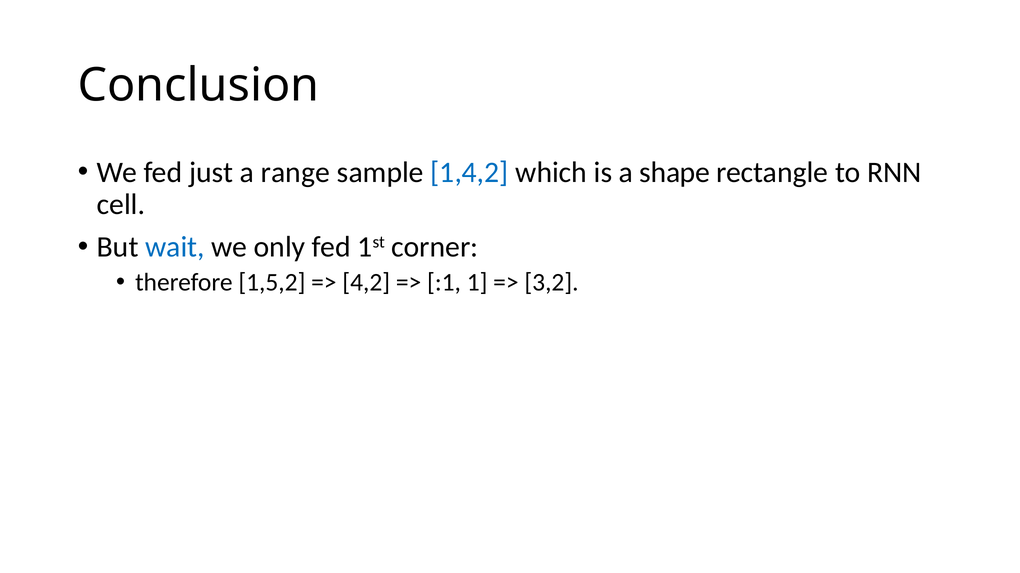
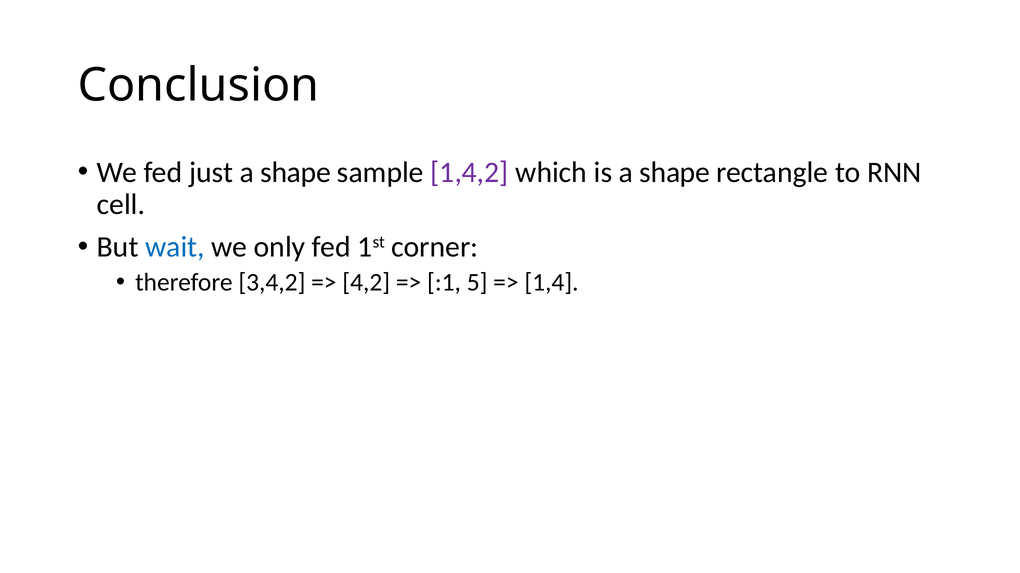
just a range: range -> shape
1,4,2 colour: blue -> purple
1,5,2: 1,5,2 -> 3,4,2
1: 1 -> 5
3,2: 3,2 -> 1,4
